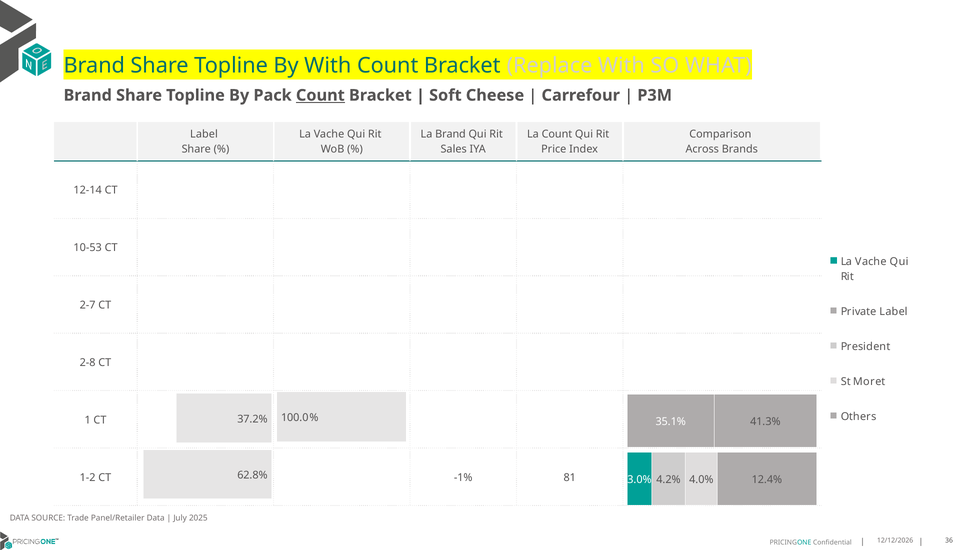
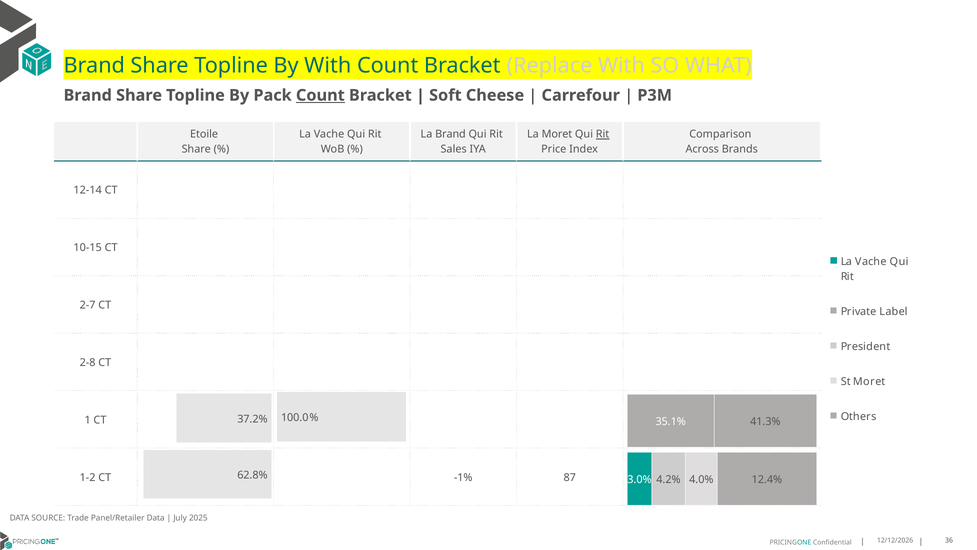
Label at (204, 134): Label -> Etoile
La Count: Count -> Moret
Rit at (603, 134) underline: none -> present
10-53: 10-53 -> 10-15
81: 81 -> 87
